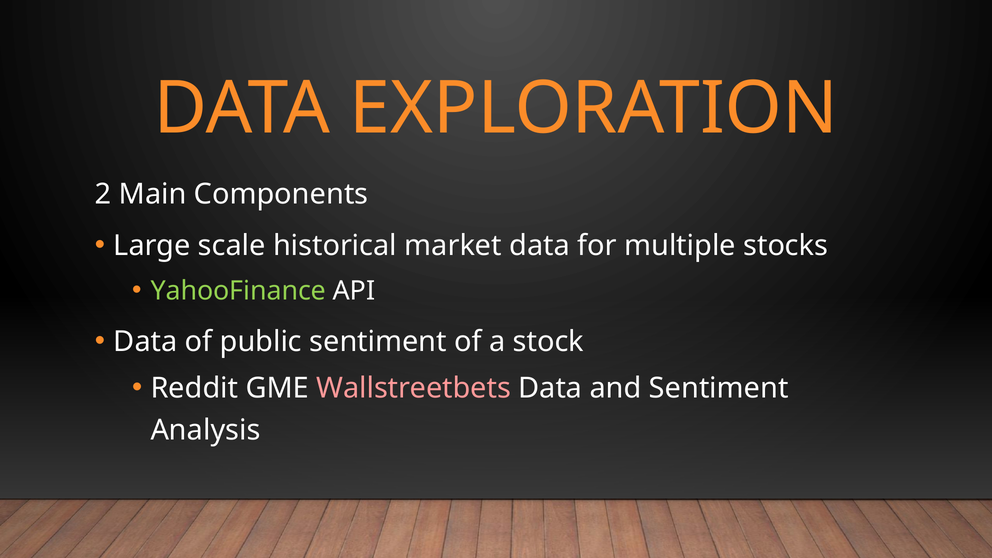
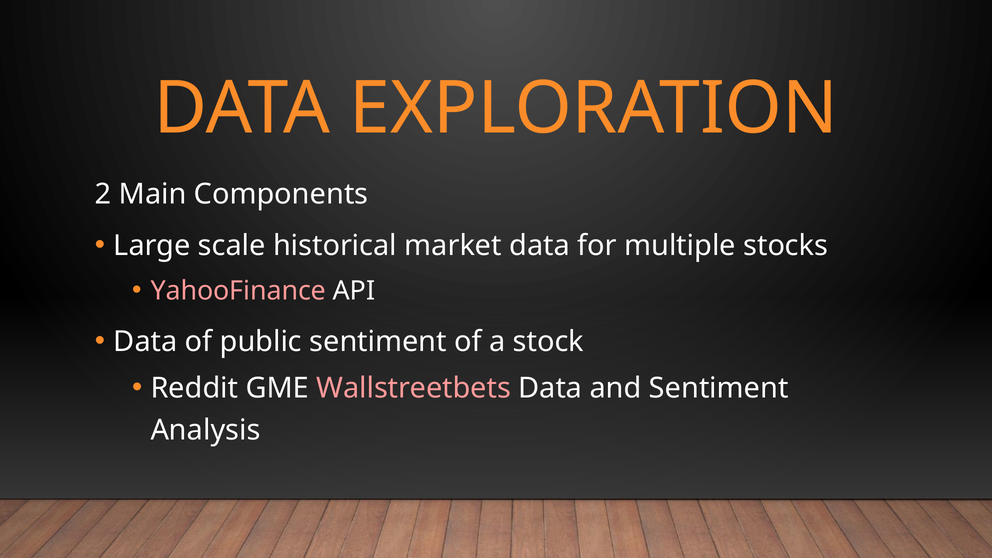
YahooFinance colour: light green -> pink
